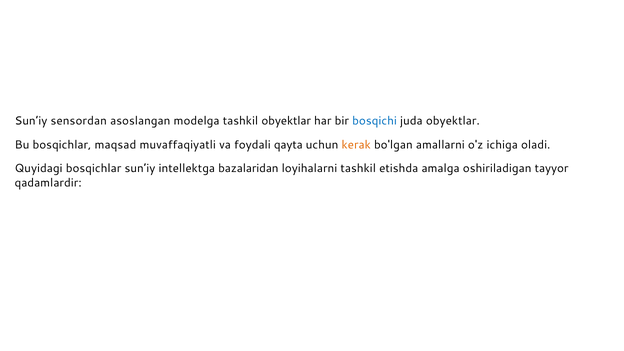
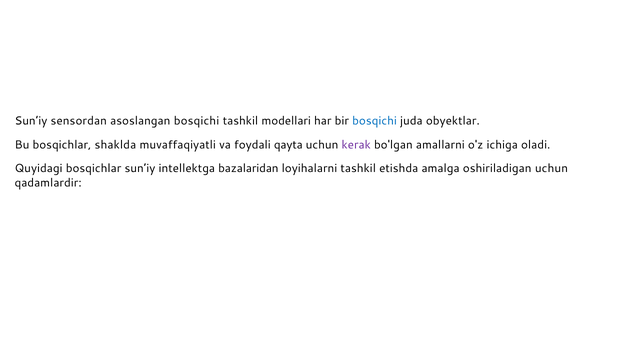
asoslangan modelga: modelga -> bosqichi
tashkil obyektlar: obyektlar -> modellari
maqsad: maqsad -> shaklda
kerak colour: orange -> purple
oshiriladigan tayyor: tayyor -> uchun
